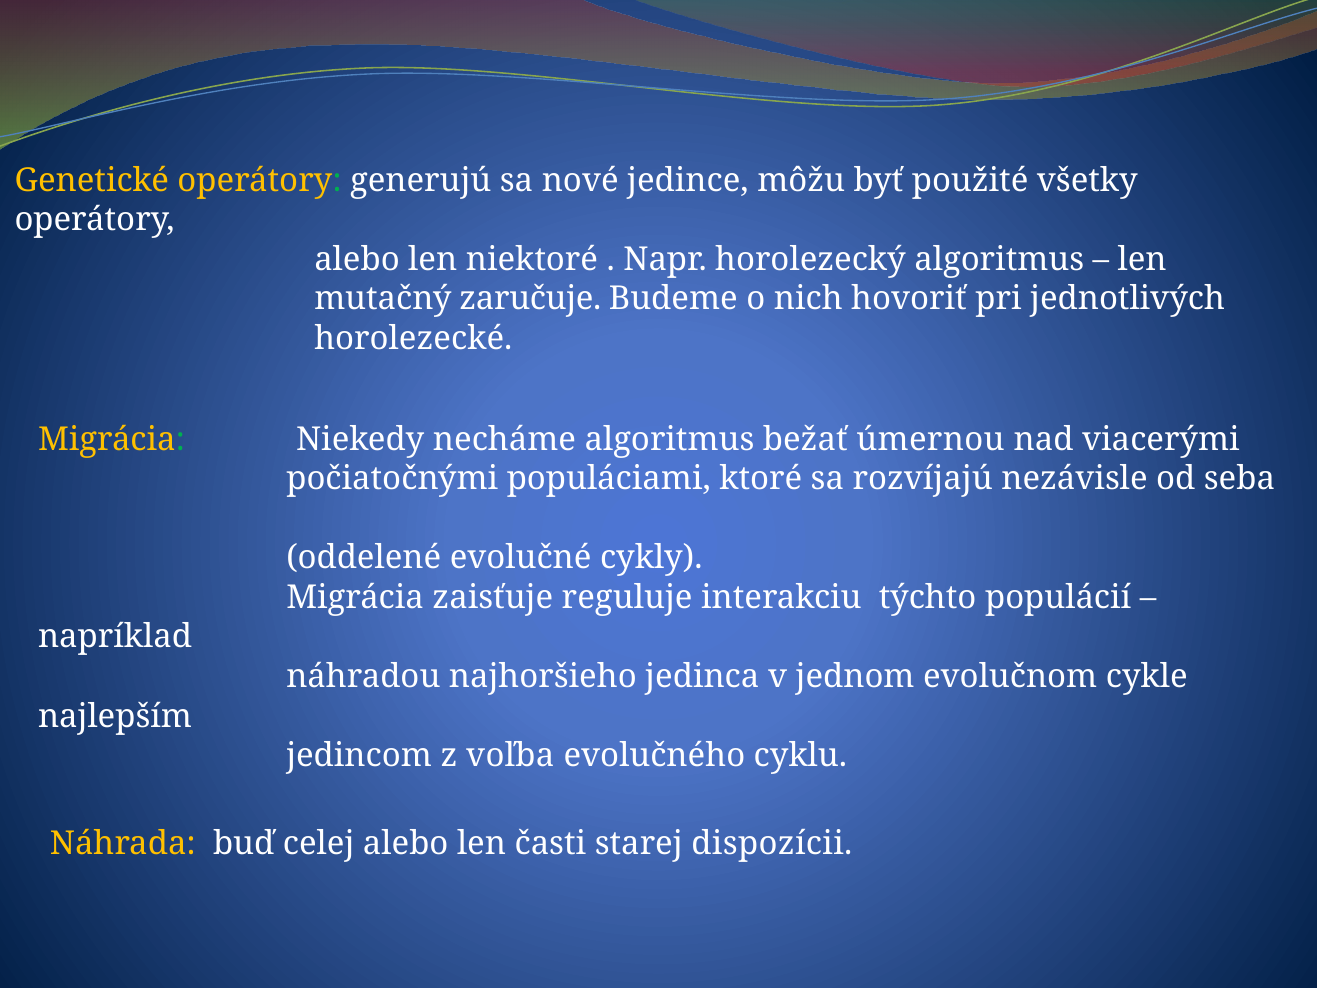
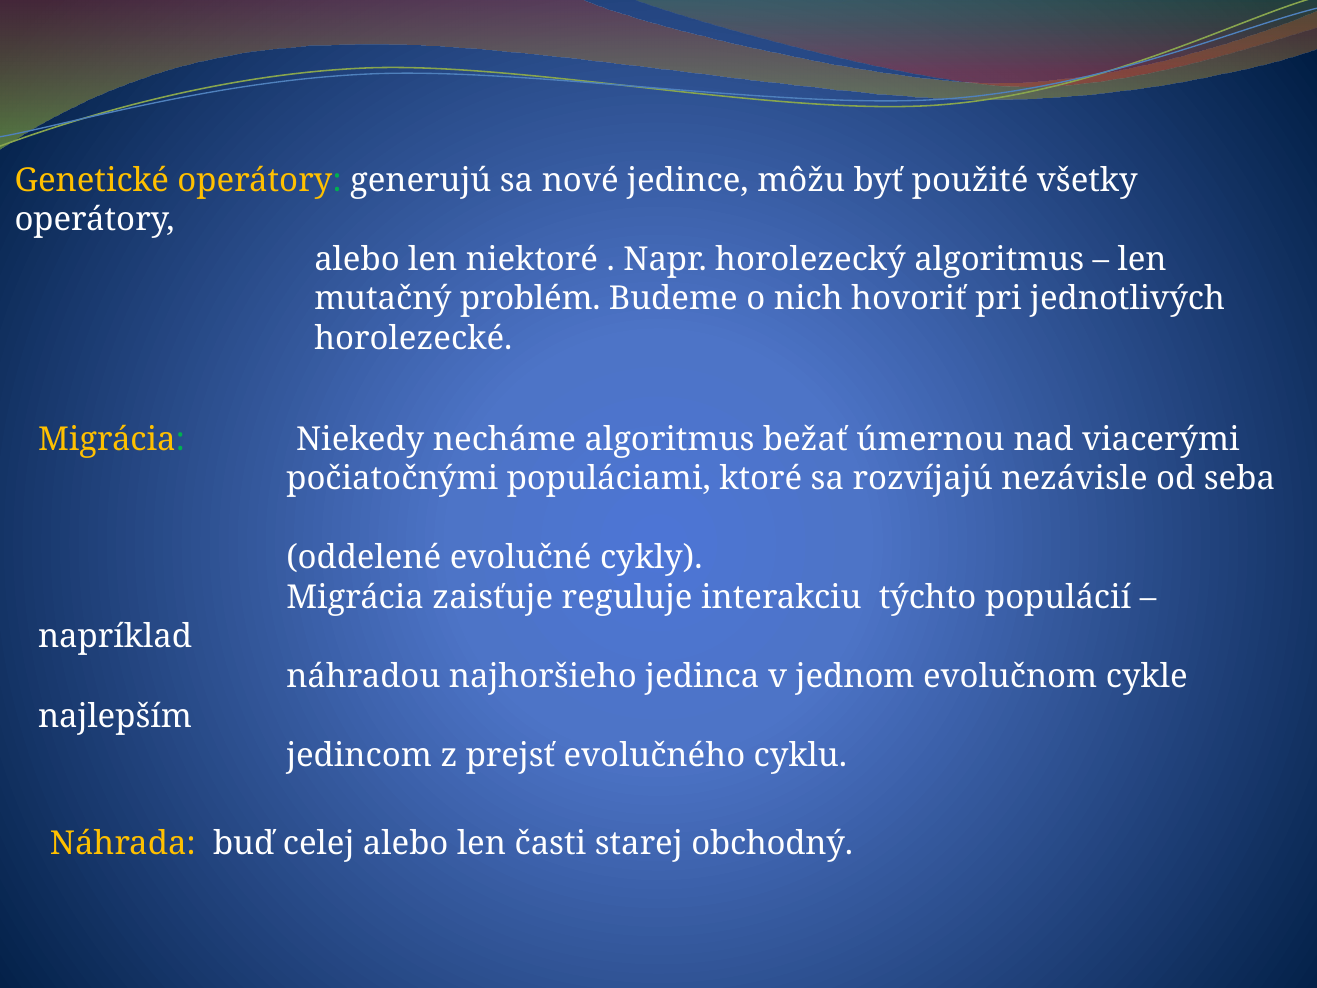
zaručuje: zaručuje -> problém
voľba: voľba -> prejsť
dispozícii: dispozícii -> obchodný
